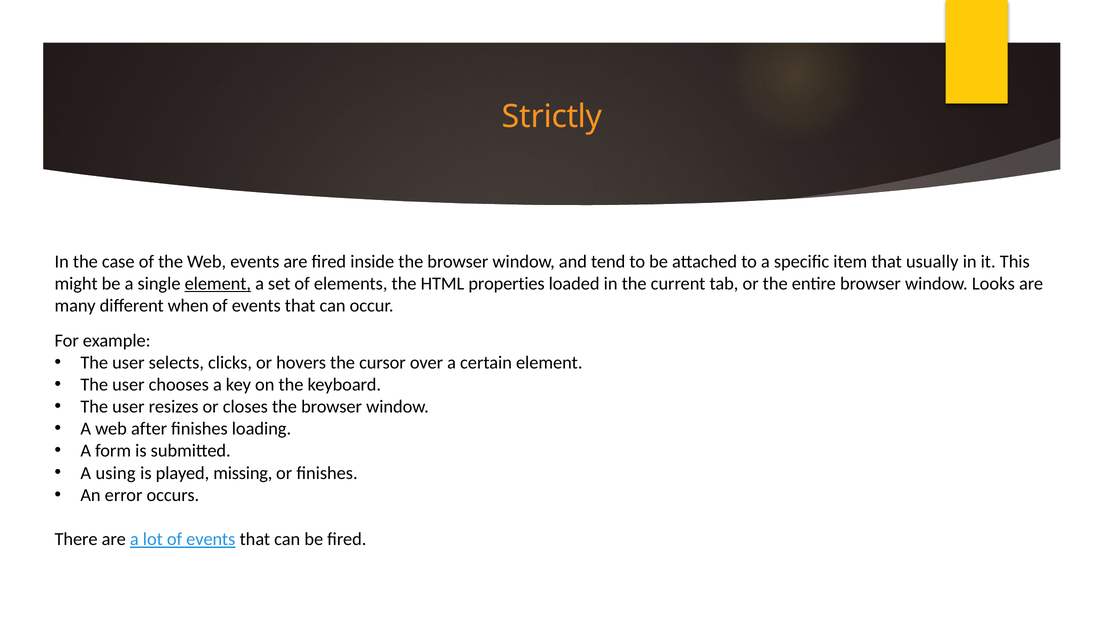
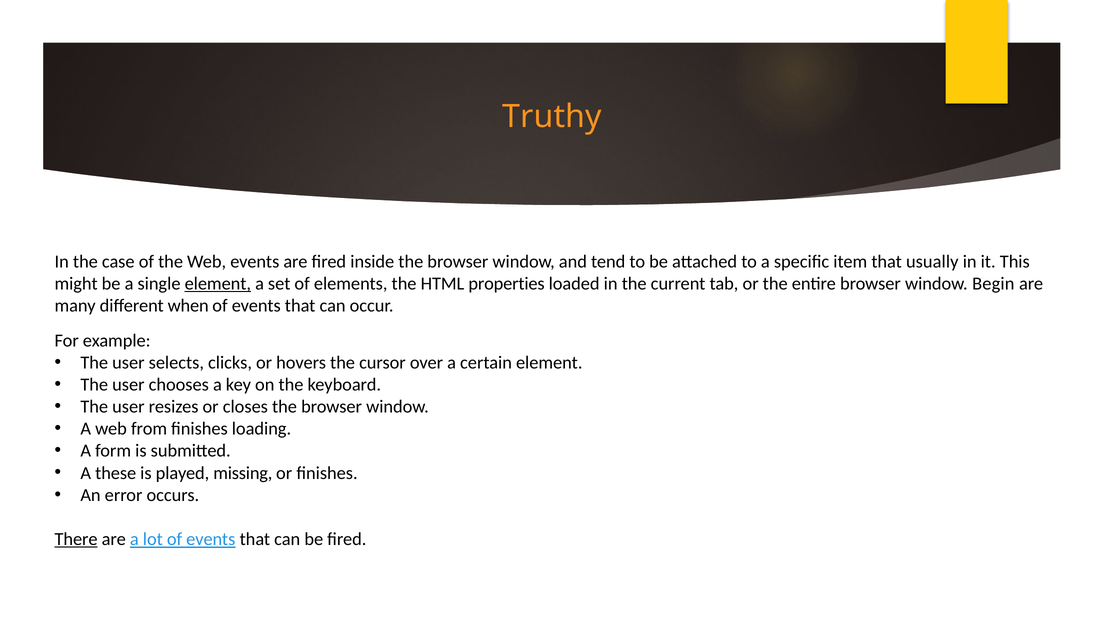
Strictly: Strictly -> Truthy
Looks: Looks -> Begin
after: after -> from
using: using -> these
There underline: none -> present
